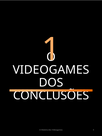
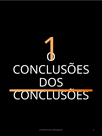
VIDEOGAMES at (51, 70): VIDEOGAMES -> CONCLUSÕES
